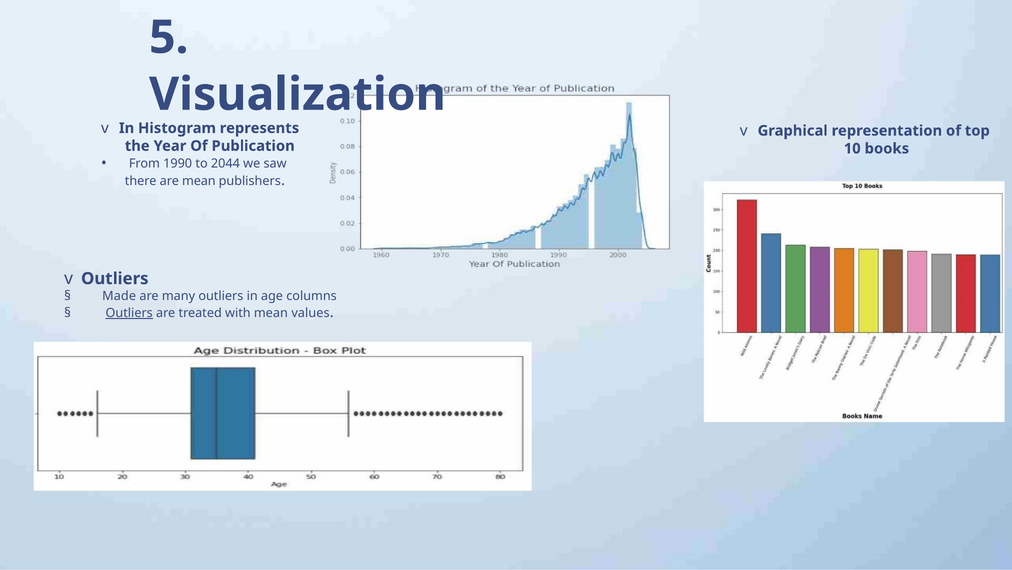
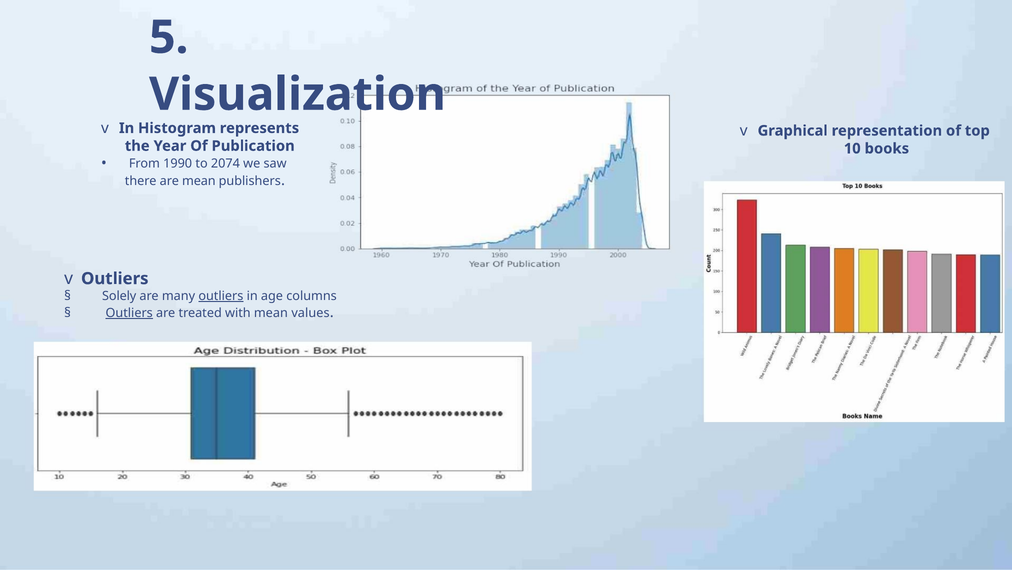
2044: 2044 -> 2074
Made: Made -> Solely
outliers at (221, 296) underline: none -> present
